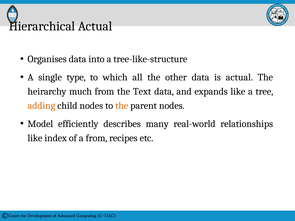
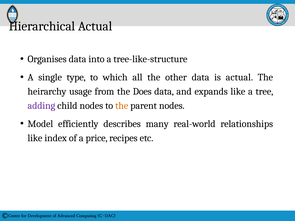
much: much -> usage
Text: Text -> Does
adding colour: orange -> purple
a from: from -> price
